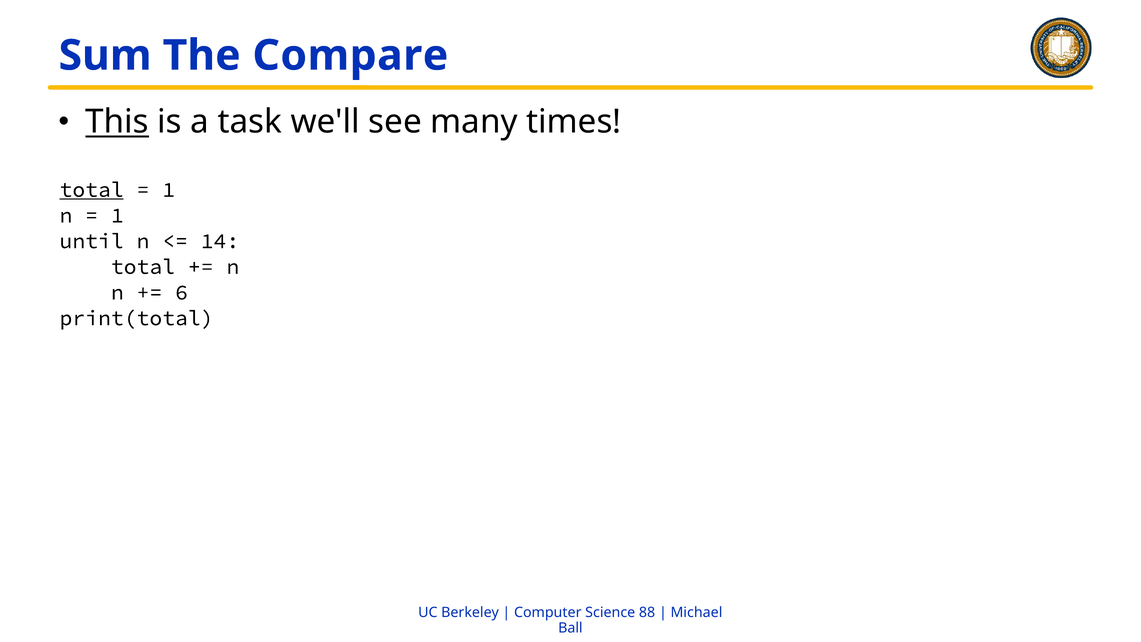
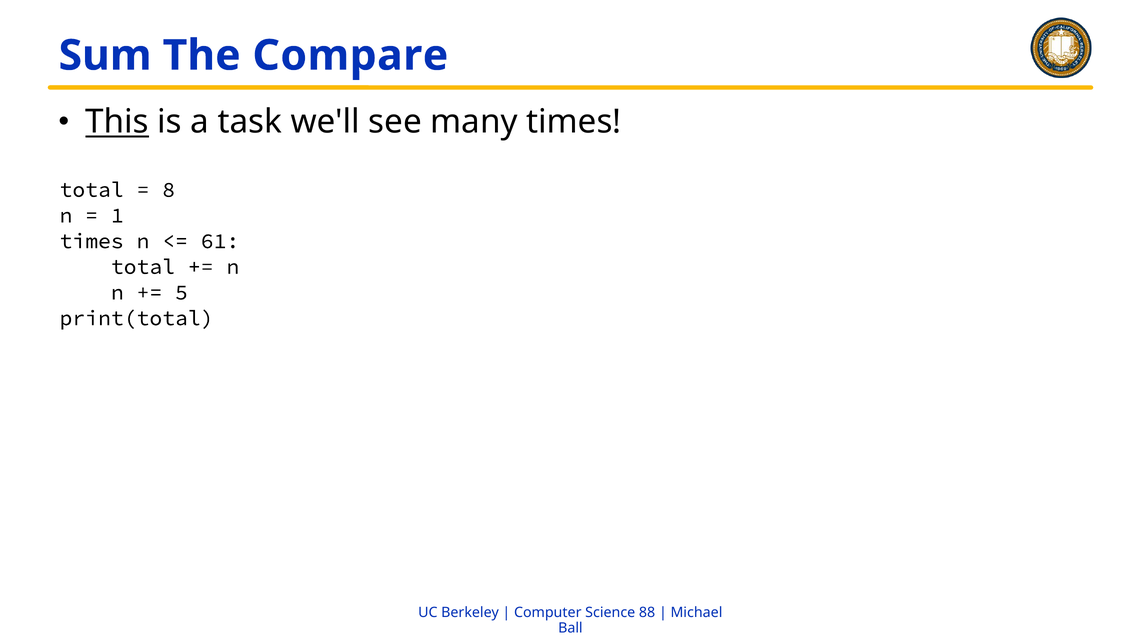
total at (92, 190) underline: present -> none
1 at (169, 190): 1 -> 8
until at (92, 241): until -> times
14: 14 -> 61
6: 6 -> 5
